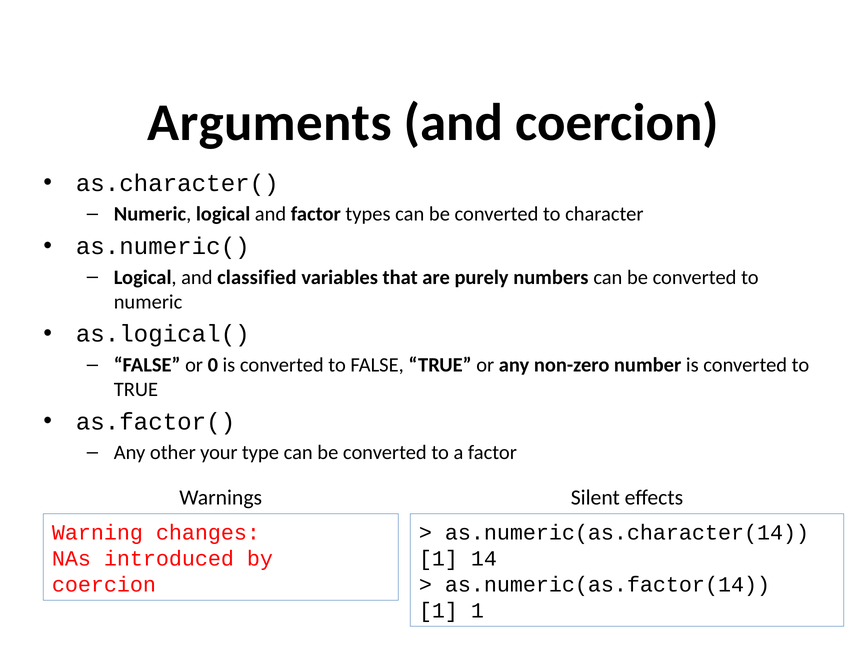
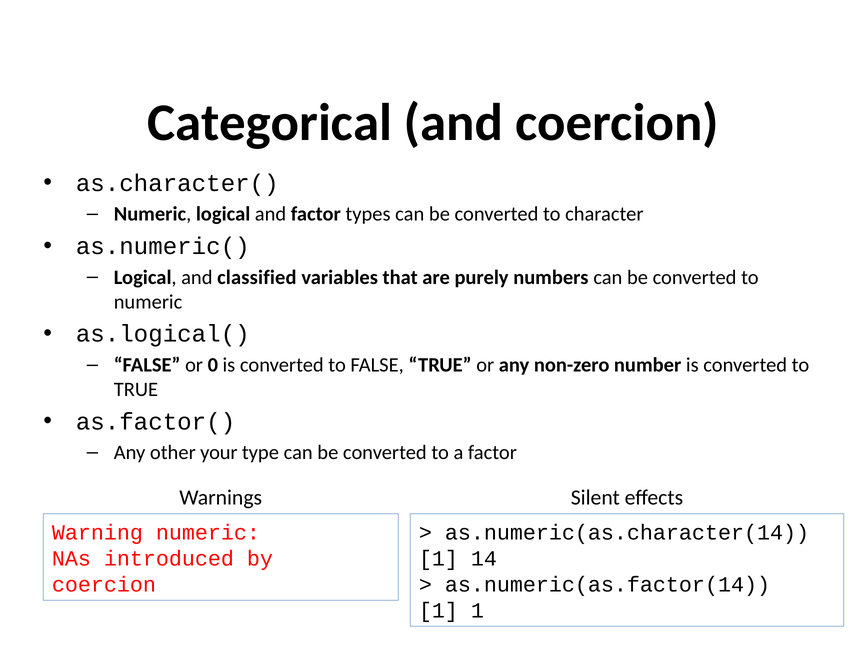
Arguments: Arguments -> Categorical
Warning changes: changes -> numeric
